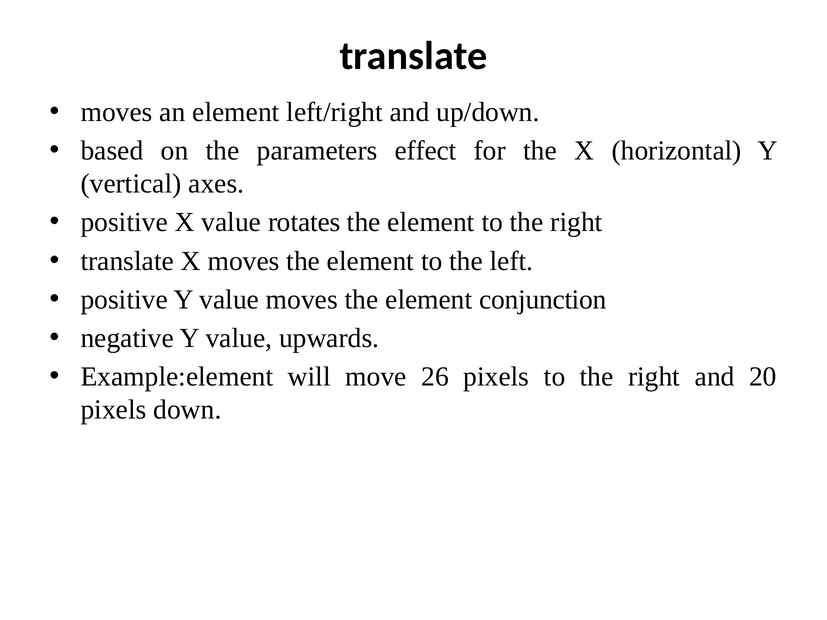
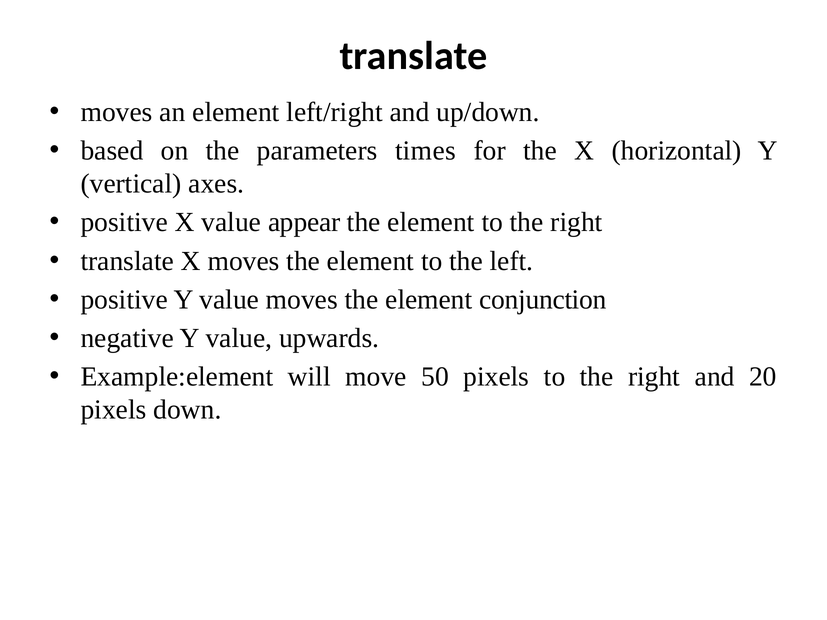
effect: effect -> times
rotates: rotates -> appear
26: 26 -> 50
